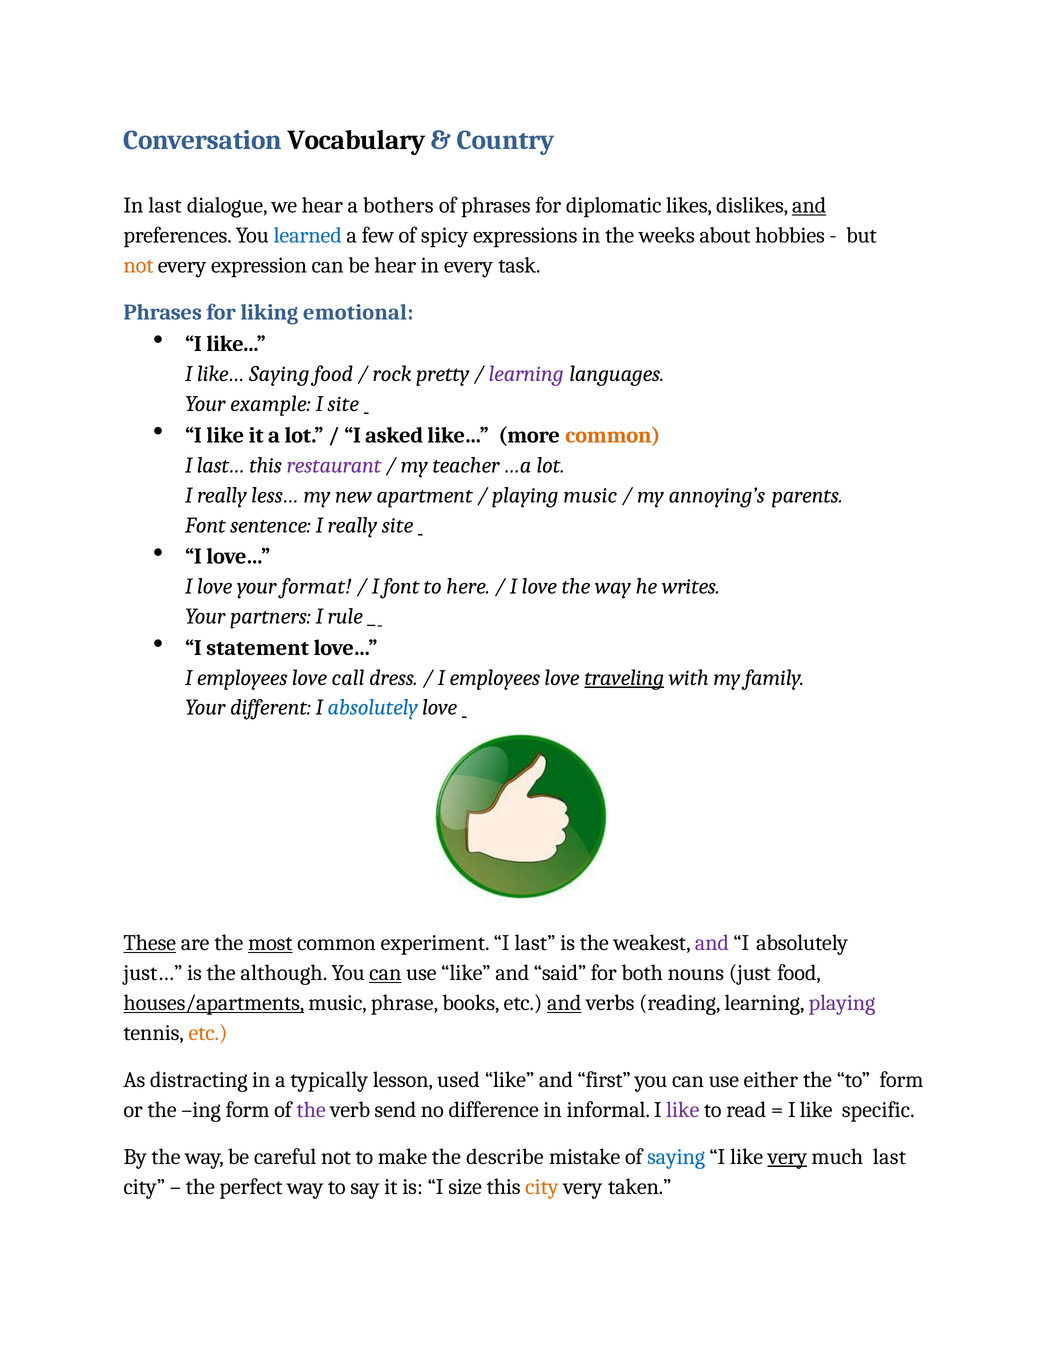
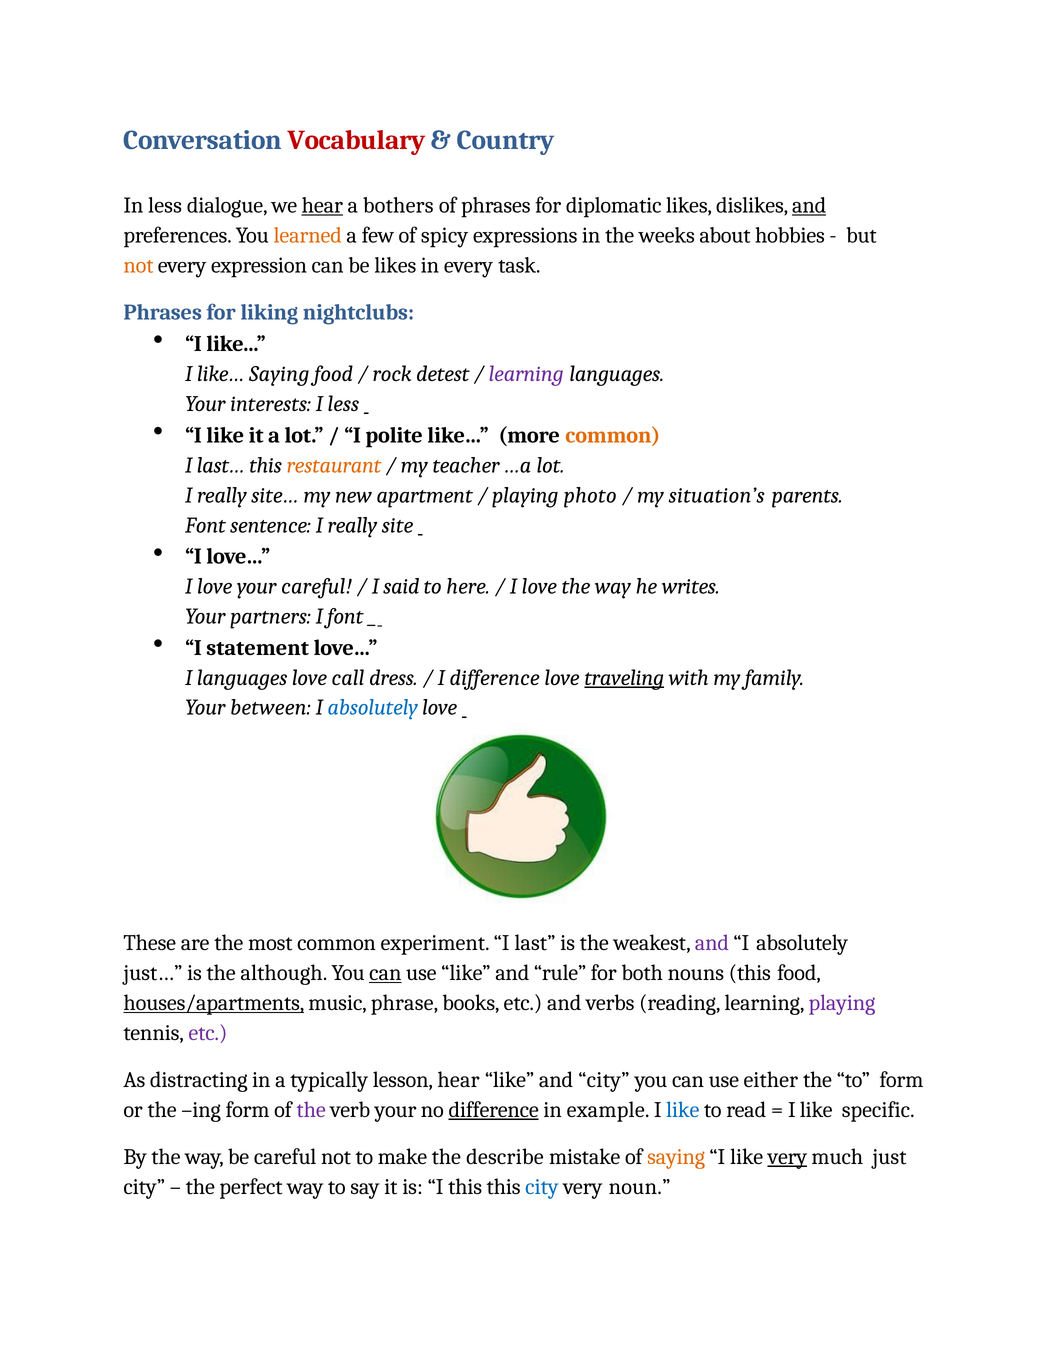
Vocabulary colour: black -> red
In last: last -> less
hear at (322, 206) underline: none -> present
learned colour: blue -> orange
be hear: hear -> likes
emotional: emotional -> nightclubs
pretty: pretty -> detest
example: example -> interests
I site: site -> less
asked: asked -> polite
restaurant colour: purple -> orange
less…: less… -> site…
playing music: music -> photo
annoying’s: annoying’s -> situation’s
your format: format -> careful
I font: font -> said
I rule: rule -> font
employees at (242, 678): employees -> languages
employees at (495, 678): employees -> difference
different: different -> between
These underline: present -> none
most underline: present -> none
said: said -> rule
nouns just: just -> this
and at (564, 1003) underline: present -> none
etc at (208, 1033) colour: orange -> purple
lesson used: used -> hear
and first: first -> city
verb send: send -> your
difference at (494, 1110) underline: none -> present
informal: informal -> example
like at (683, 1110) colour: purple -> blue
saying at (676, 1157) colour: blue -> orange
much last: last -> just
I size: size -> this
city at (542, 1187) colour: orange -> blue
taken: taken -> noun
